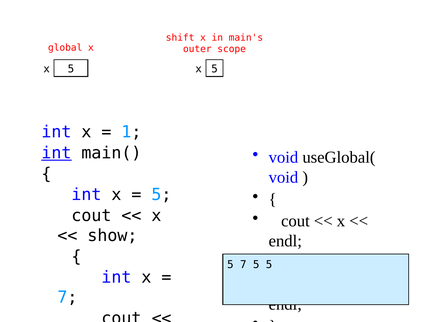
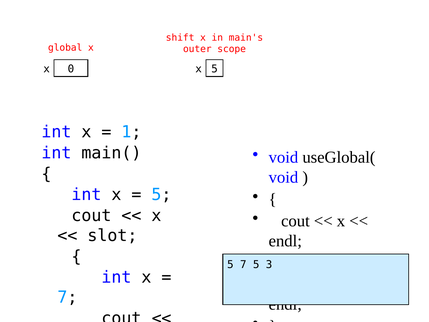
5 at (71, 69): 5 -> 0
int at (56, 153) underline: present -> none
show: show -> slot
5 at (269, 264): 5 -> 3
